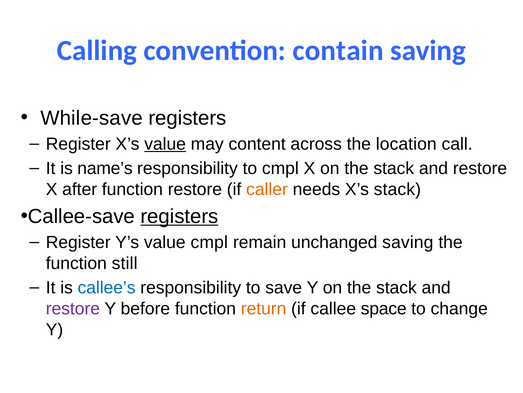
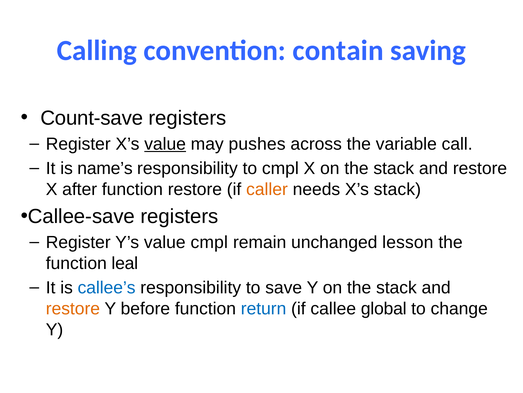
While-save: While-save -> Count-save
content: content -> pushes
location: location -> variable
registers at (179, 216) underline: present -> none
unchanged saving: saving -> lesson
still: still -> leal
restore at (73, 308) colour: purple -> orange
return colour: orange -> blue
space: space -> global
